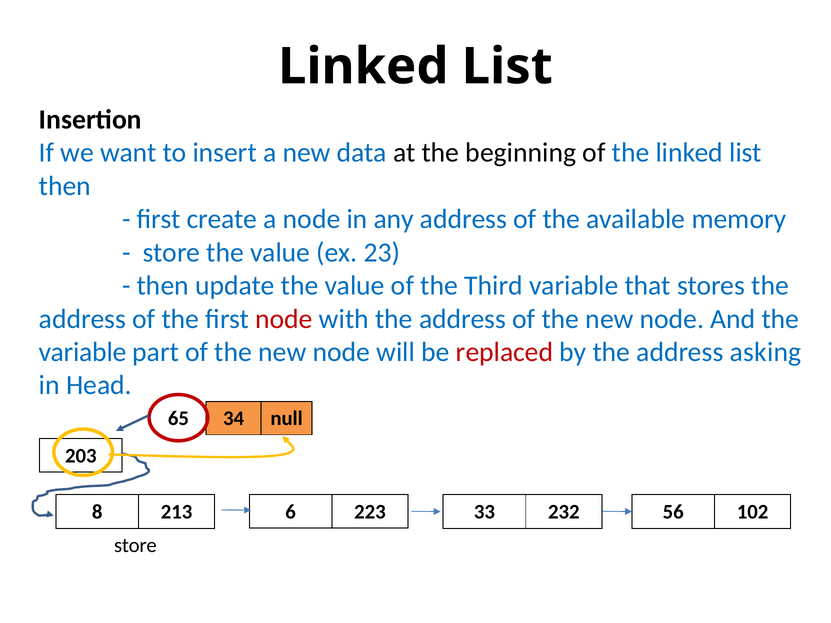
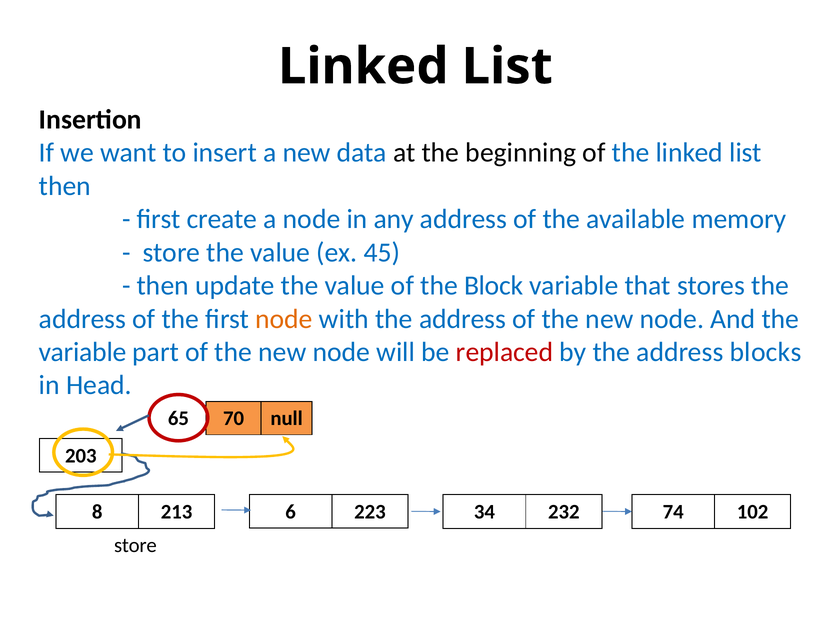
23: 23 -> 45
Third: Third -> Block
node at (284, 319) colour: red -> orange
asking: asking -> blocks
34: 34 -> 70
33: 33 -> 34
56: 56 -> 74
